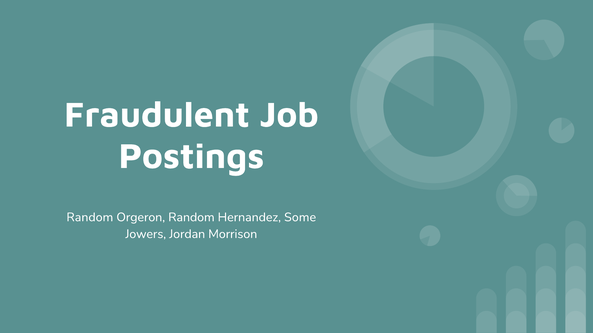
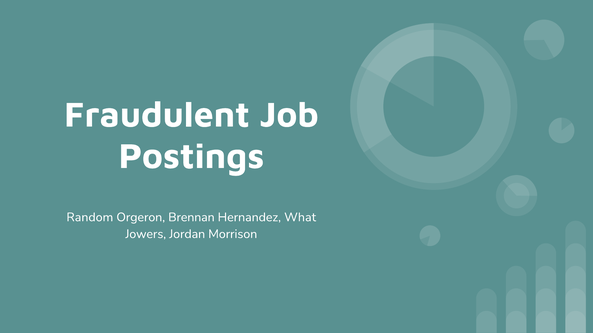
Orgeron Random: Random -> Brennan
Some: Some -> What
